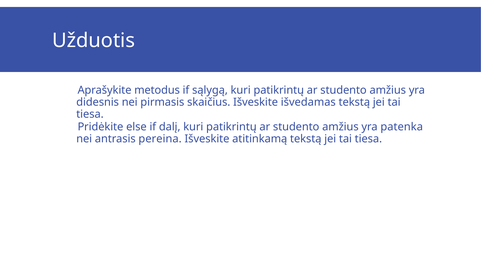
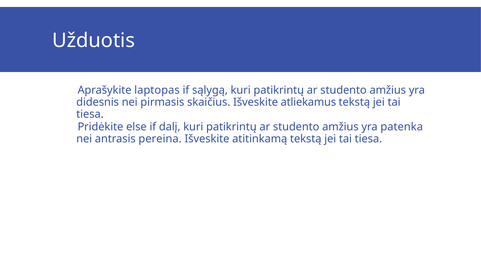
metodus: metodus -> laptopas
išvedamas: išvedamas -> atliekamus
